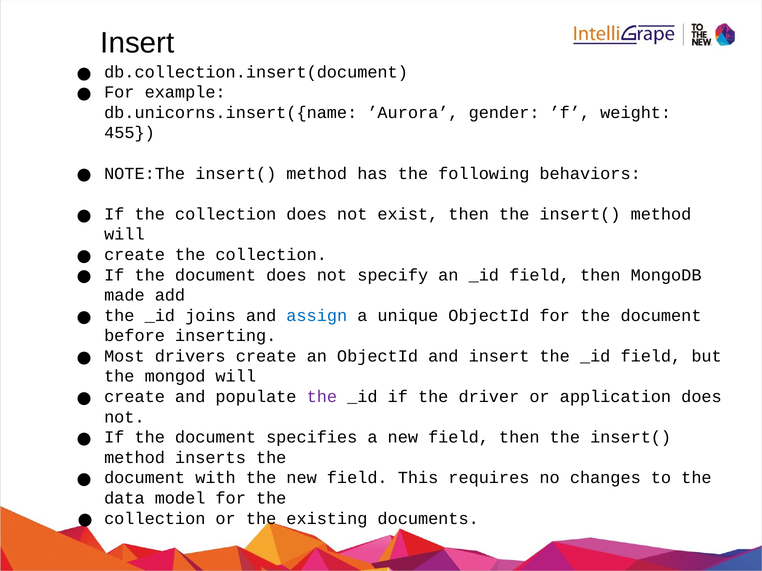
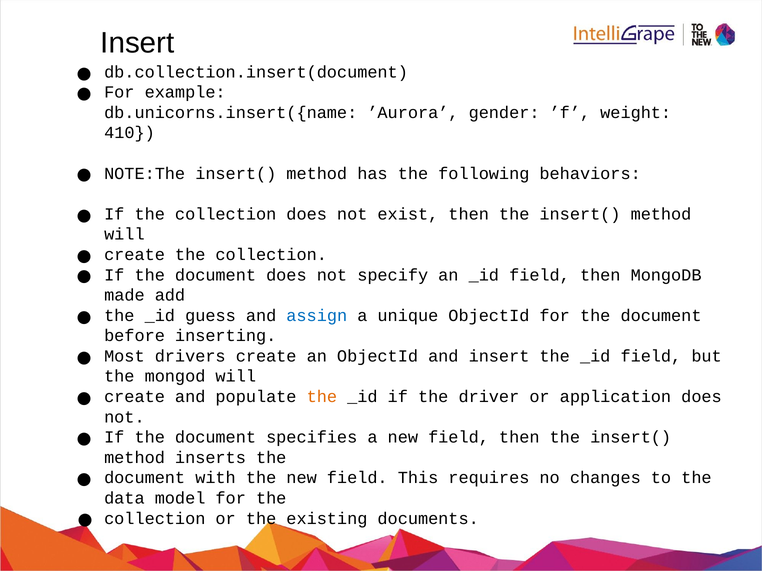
455: 455 -> 410
joins: joins -> guess
the at (322, 397) colour: purple -> orange
